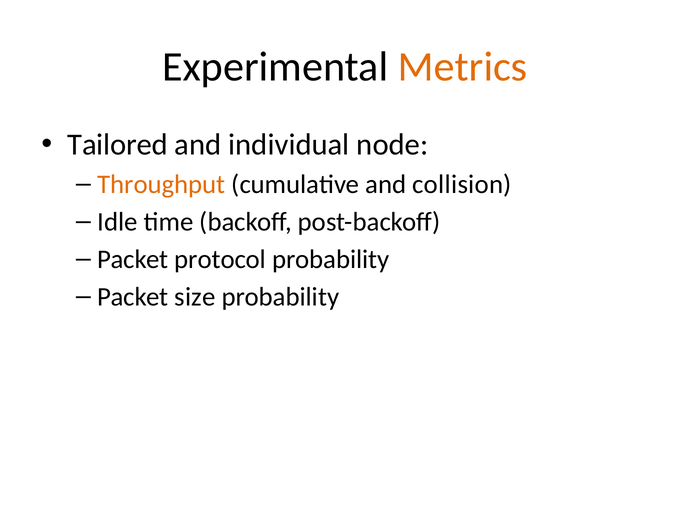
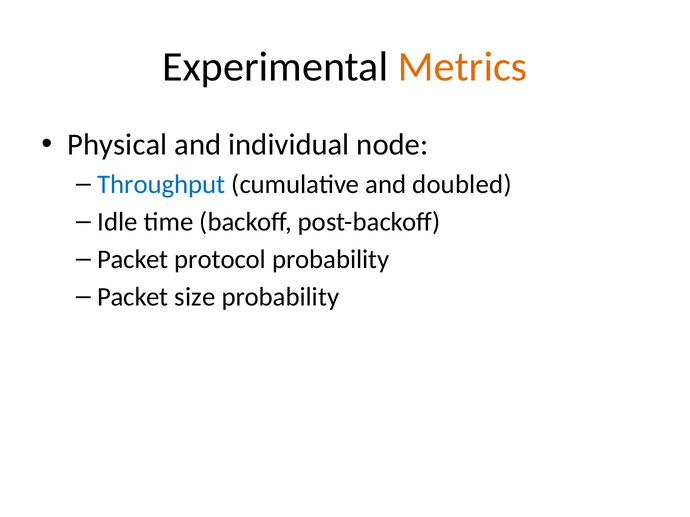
Tailored: Tailored -> Physical
Throughput colour: orange -> blue
collision: collision -> doubled
